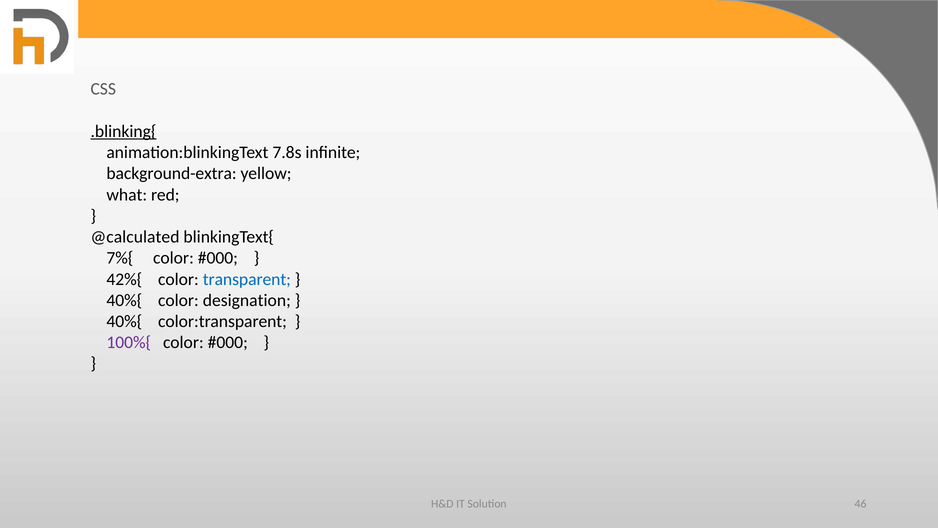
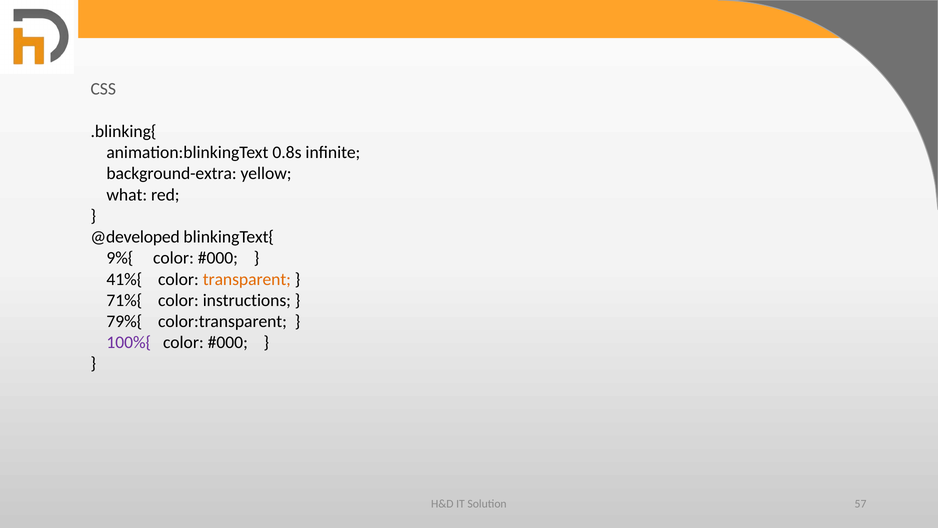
.blinking{ underline: present -> none
7.8s: 7.8s -> 0.8s
@calculated: @calculated -> @developed
7%{: 7%{ -> 9%{
42%{: 42%{ -> 41%{
transparent colour: blue -> orange
40%{ at (124, 300): 40%{ -> 71%{
designation: designation -> instructions
40%{ at (124, 321): 40%{ -> 79%{
46: 46 -> 57
